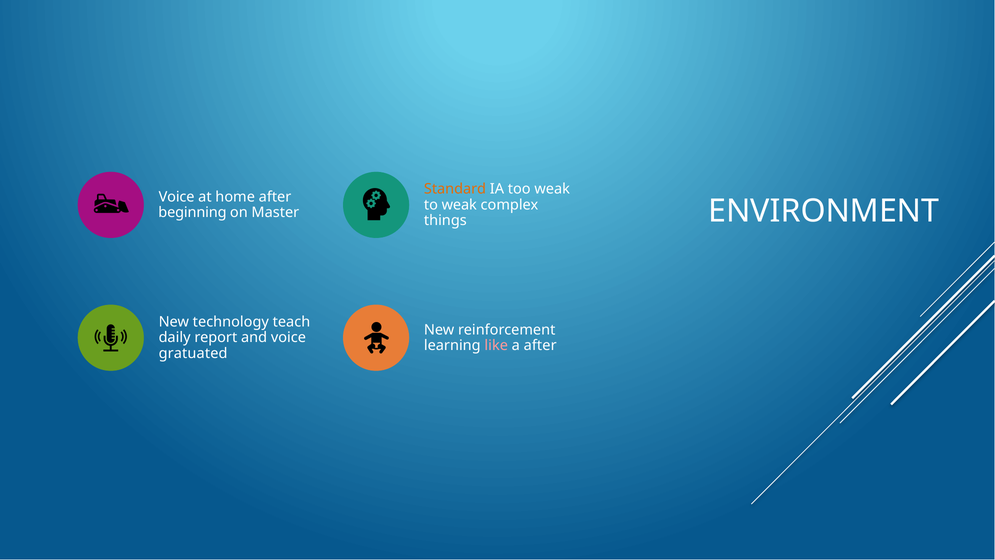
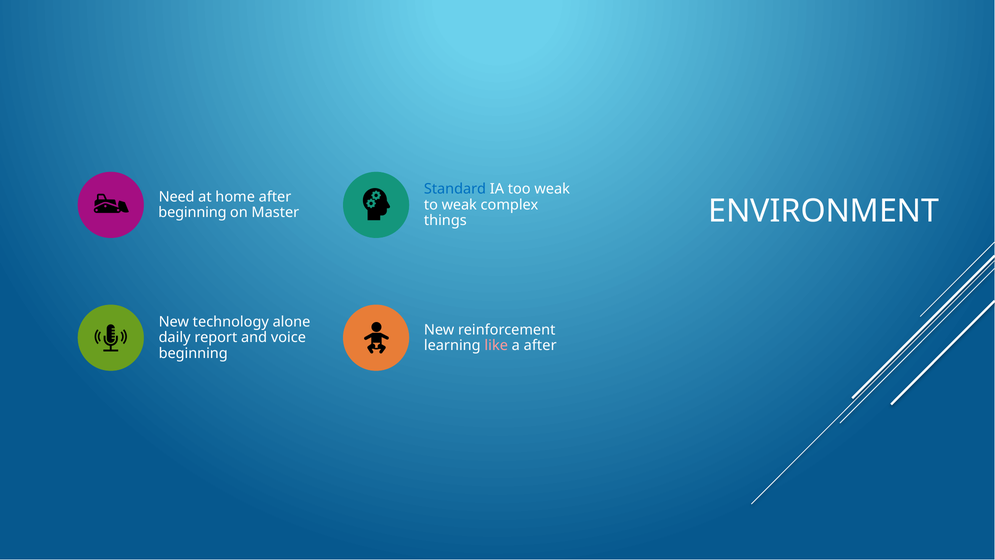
Standard colour: orange -> blue
Voice at (177, 197): Voice -> Need
teach: teach -> alone
gratuated at (193, 353): gratuated -> beginning
